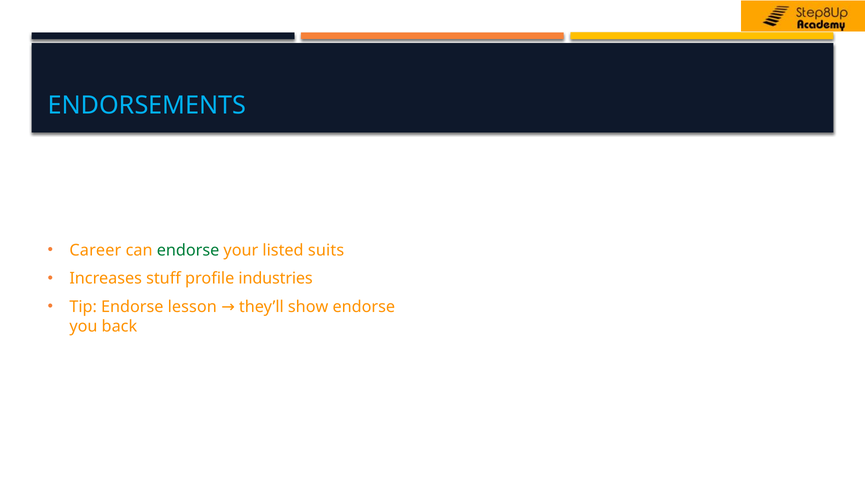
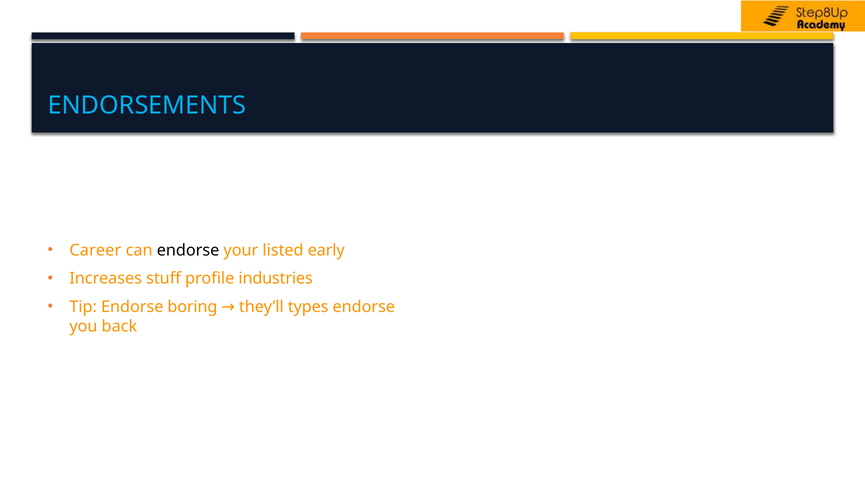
endorse at (188, 250) colour: green -> black
suits: suits -> early
lesson: lesson -> boring
show: show -> types
